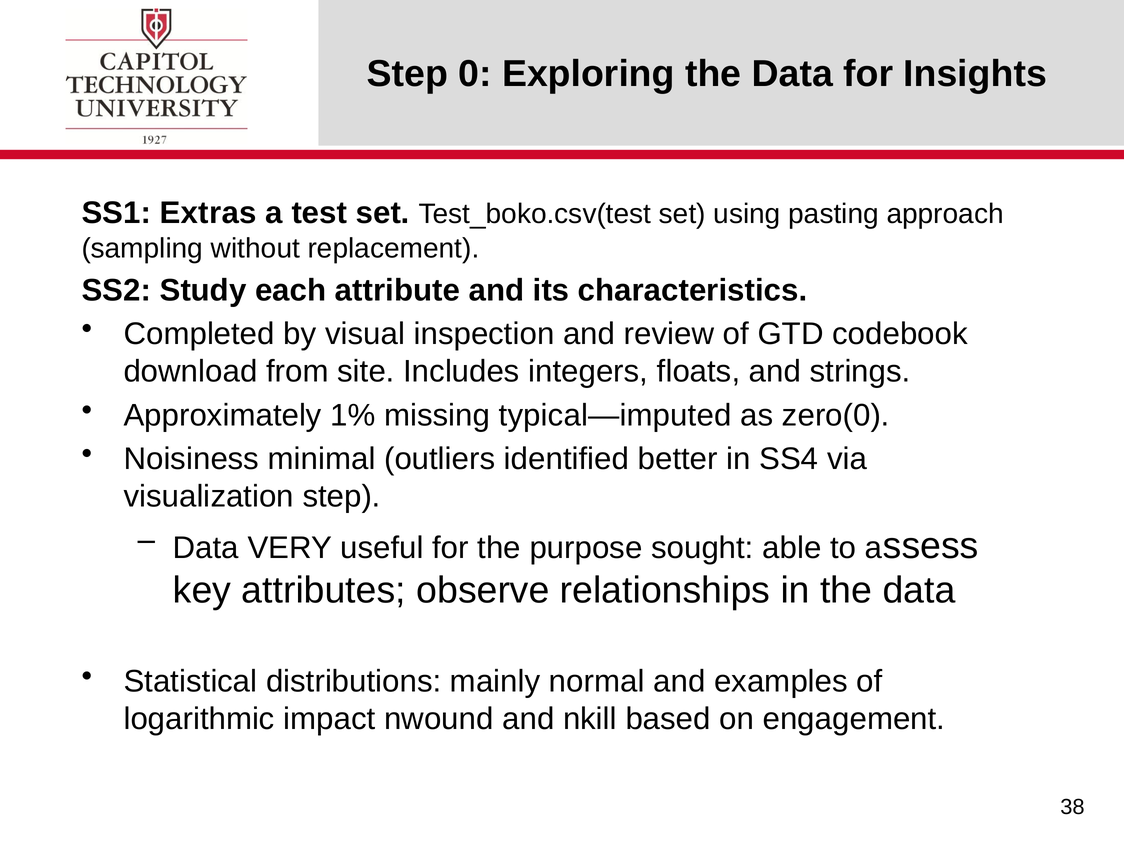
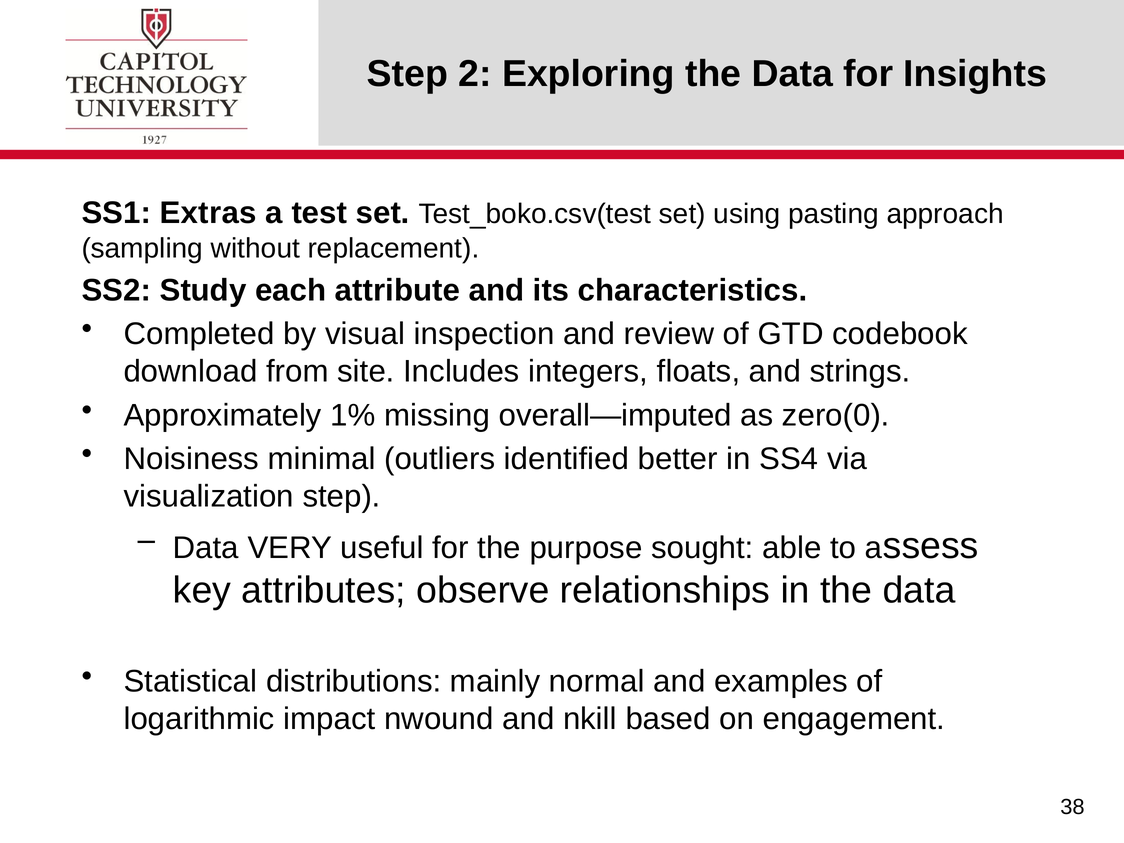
0: 0 -> 2
typical—imputed: typical—imputed -> overall—imputed
